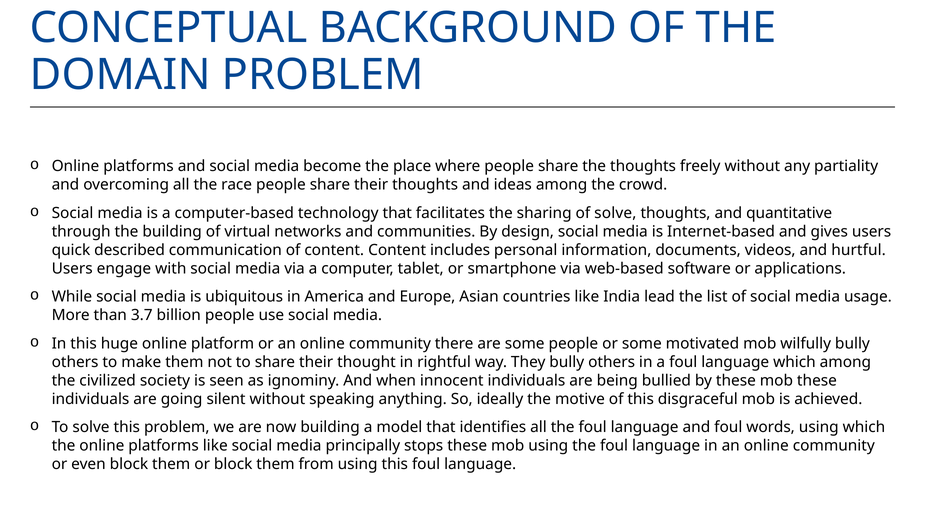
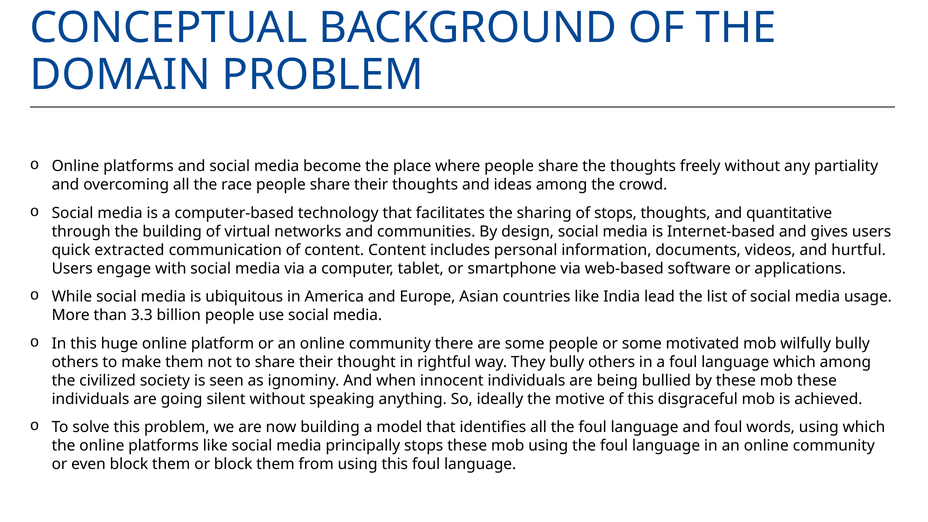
of solve: solve -> stops
described: described -> extracted
3.7: 3.7 -> 3.3
